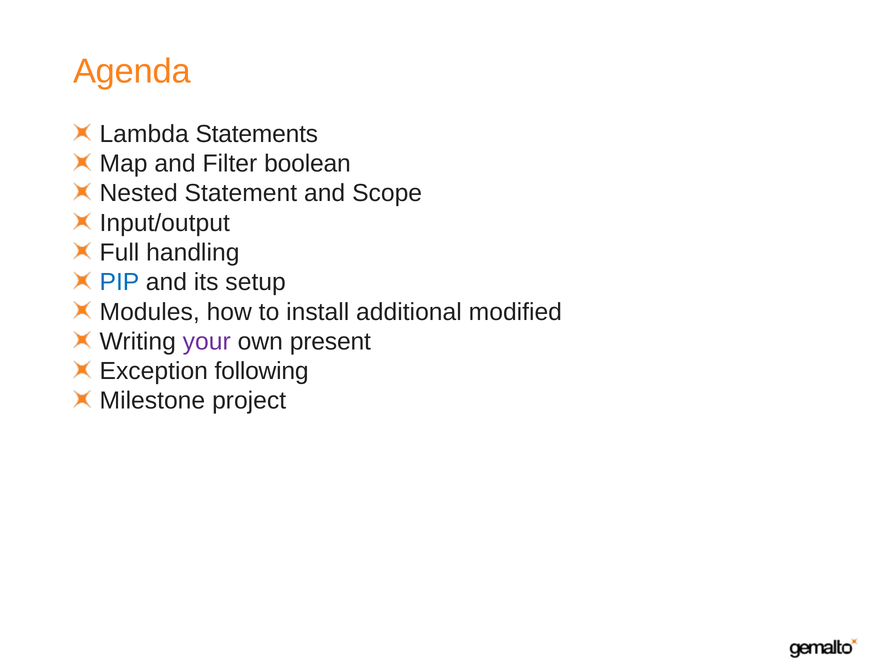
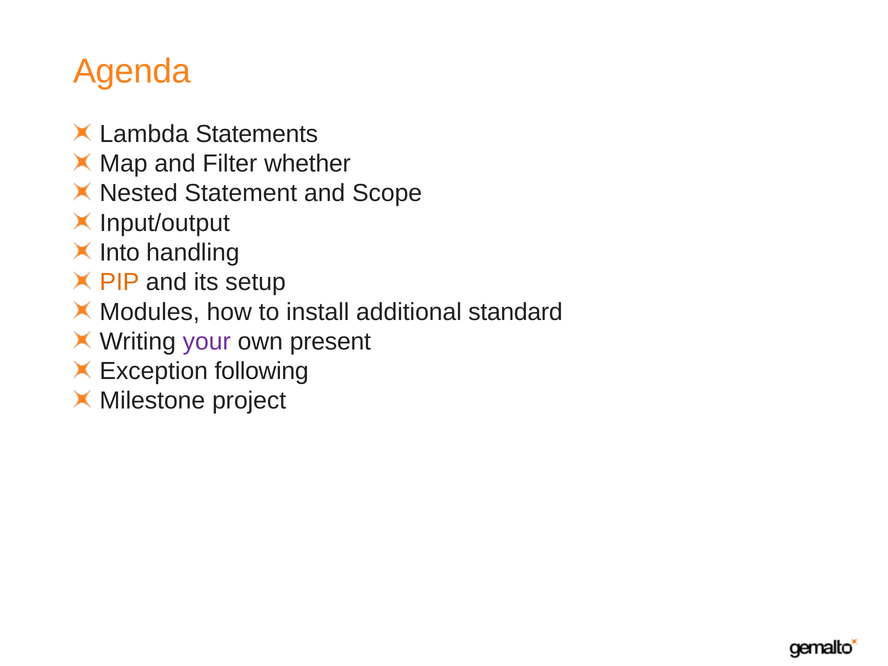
boolean: boolean -> whether
Full: Full -> Into
PIP colour: blue -> orange
modified: modified -> standard
